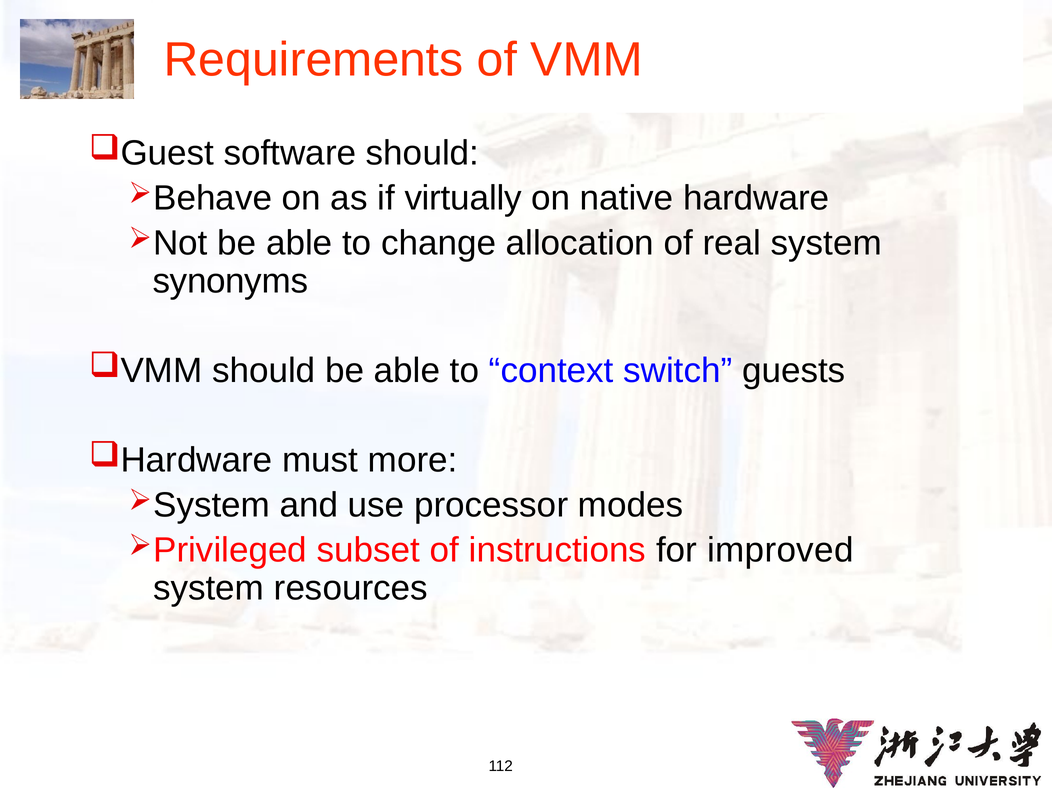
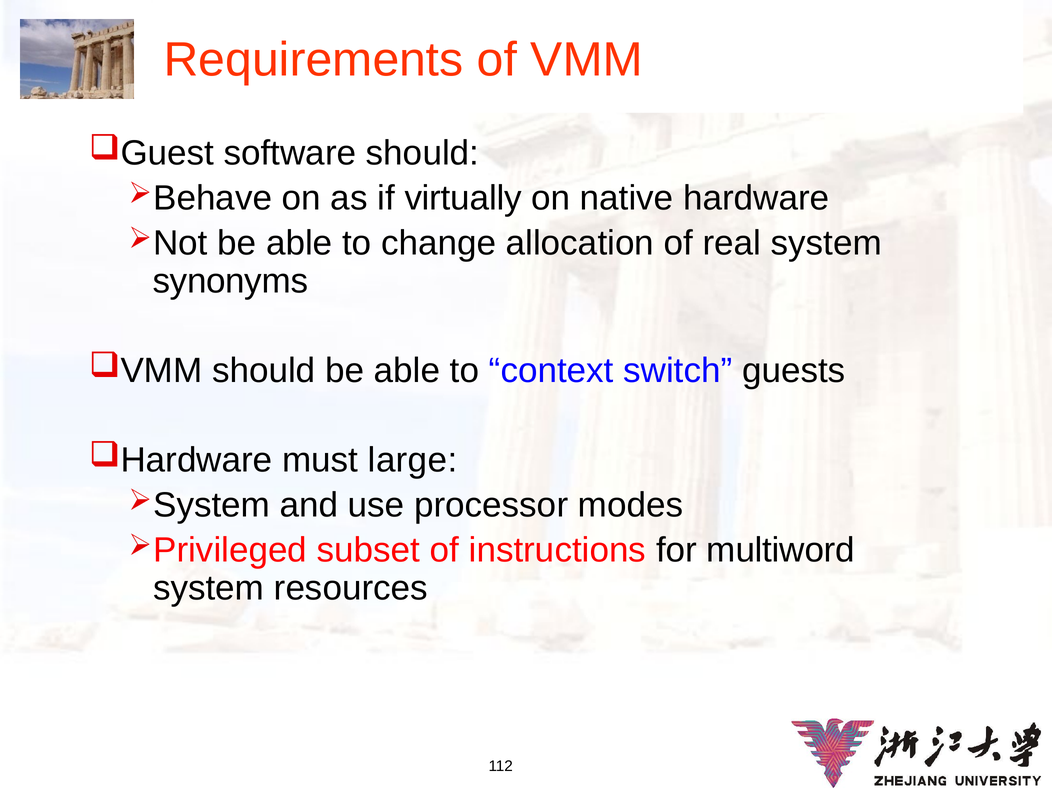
more: more -> large
improved: improved -> multiword
